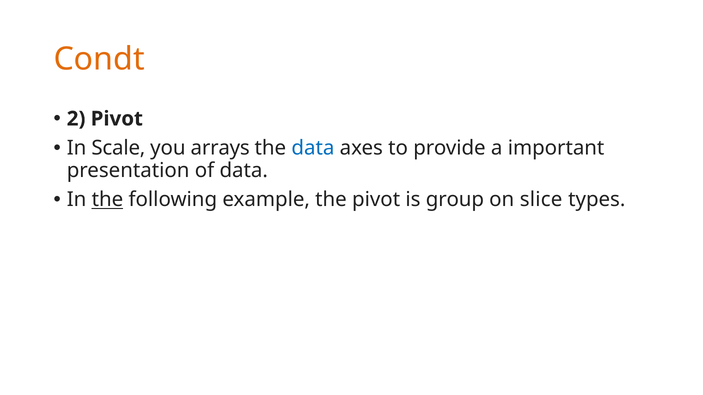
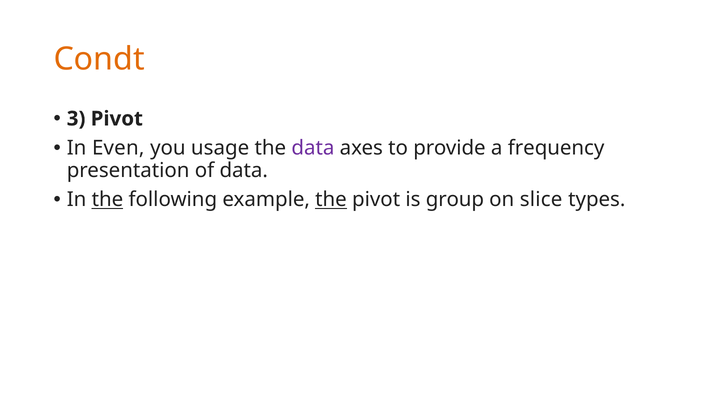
2: 2 -> 3
Scale: Scale -> Even
arrays: arrays -> usage
data at (313, 148) colour: blue -> purple
important: important -> frequency
the at (331, 200) underline: none -> present
